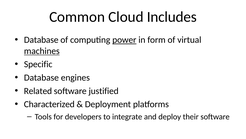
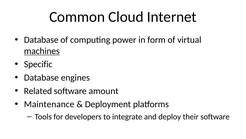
Includes: Includes -> Internet
power underline: present -> none
justified: justified -> amount
Characterized: Characterized -> Maintenance
